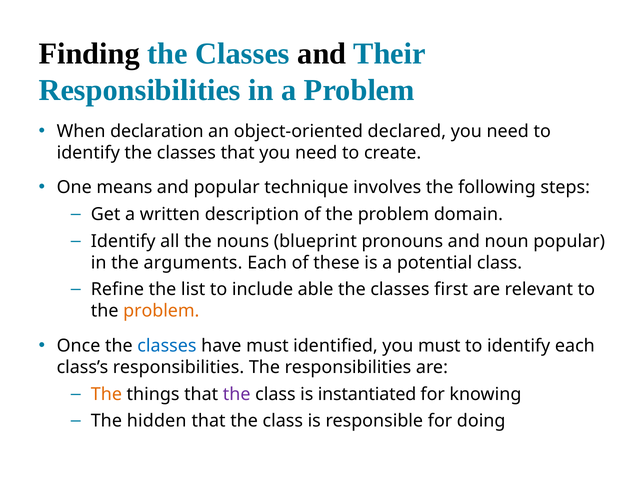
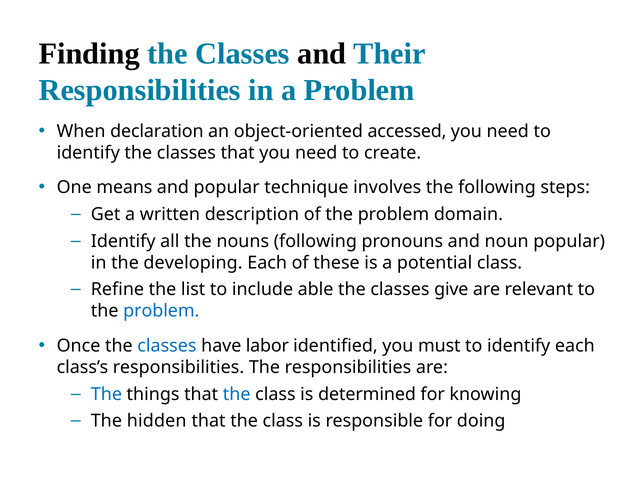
declared: declared -> accessed
nouns blueprint: blueprint -> following
arguments: arguments -> developing
first: first -> give
problem at (161, 311) colour: orange -> blue
have must: must -> labor
The at (106, 394) colour: orange -> blue
the at (237, 394) colour: purple -> blue
instantiated: instantiated -> determined
